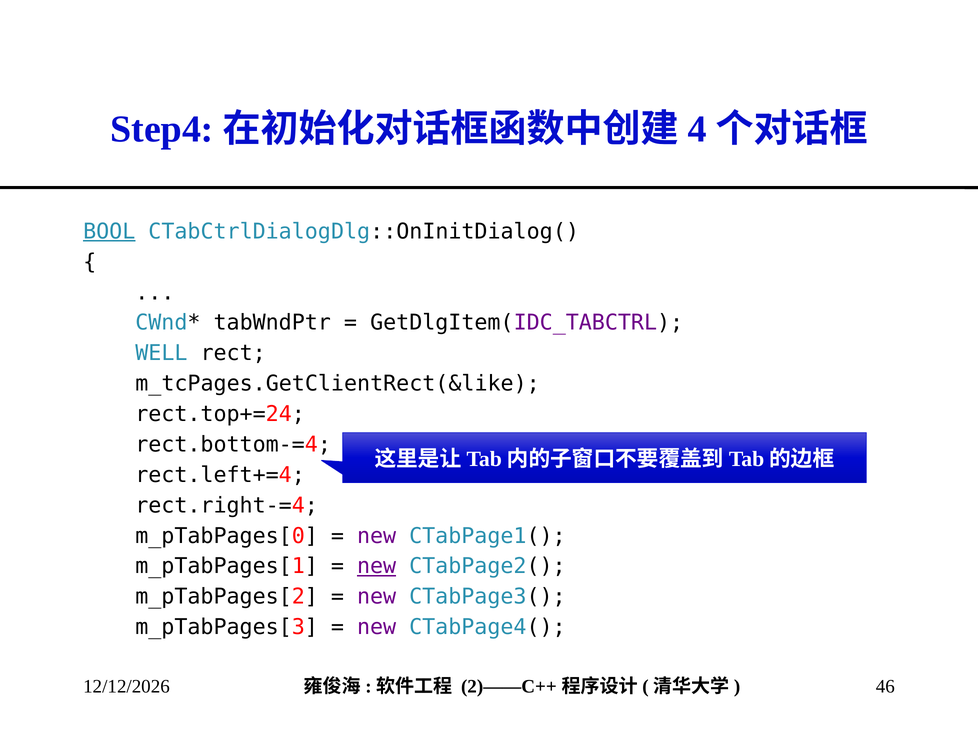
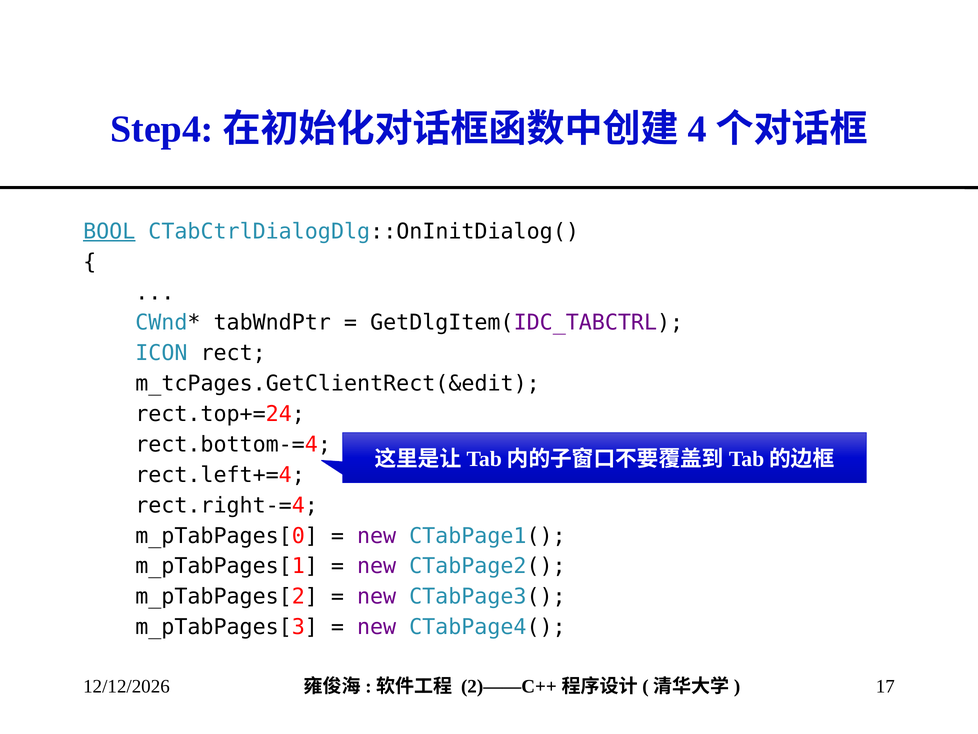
WELL: WELL -> ICON
m_tcPages.GetClientRect(&like: m_tcPages.GetClientRect(&like -> m_tcPages.GetClientRect(&edit
new at (377, 566) underline: present -> none
46: 46 -> 17
